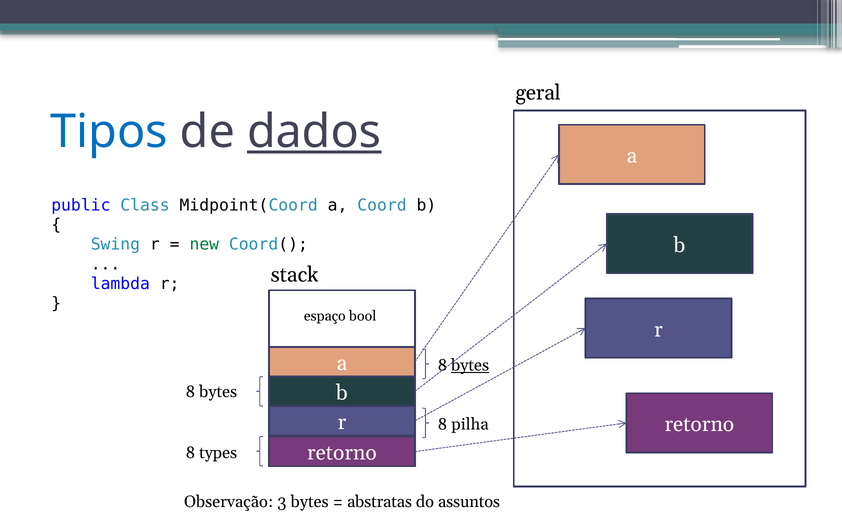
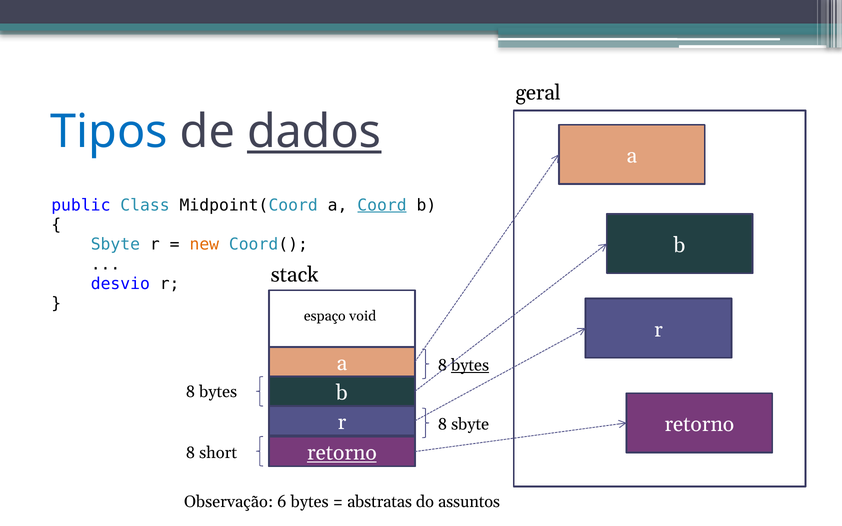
Coord underline: none -> present
Swing at (115, 245): Swing -> Sbyte
new colour: green -> orange
lambda: lambda -> desvio
bool: bool -> void
8 pilha: pilha -> sbyte
retorno at (342, 453) underline: none -> present
types: types -> short
3: 3 -> 6
